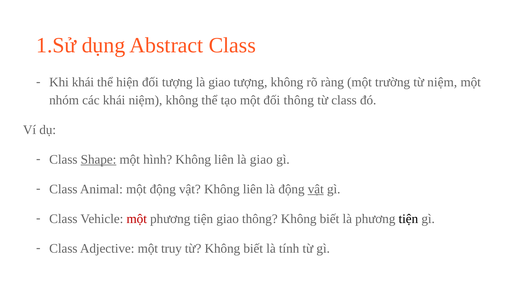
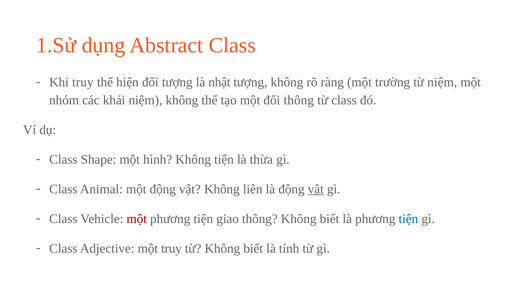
Khi khái: khái -> truy
tượng là giao: giao -> nhật
Shape underline: present -> none
hình Không liên: liên -> tiện
giao at (261, 160): giao -> thừa
tiện at (408, 219) colour: black -> blue
